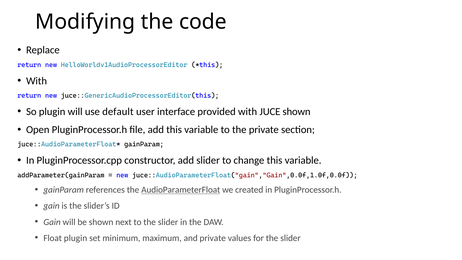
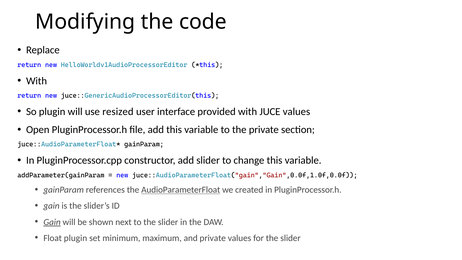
default: default -> resized
JUCE shown: shown -> values
Gain at (52, 222) underline: none -> present
